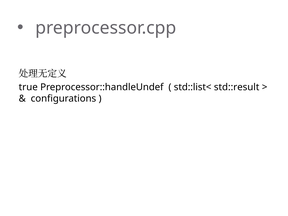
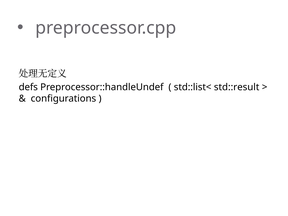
true: true -> defs
